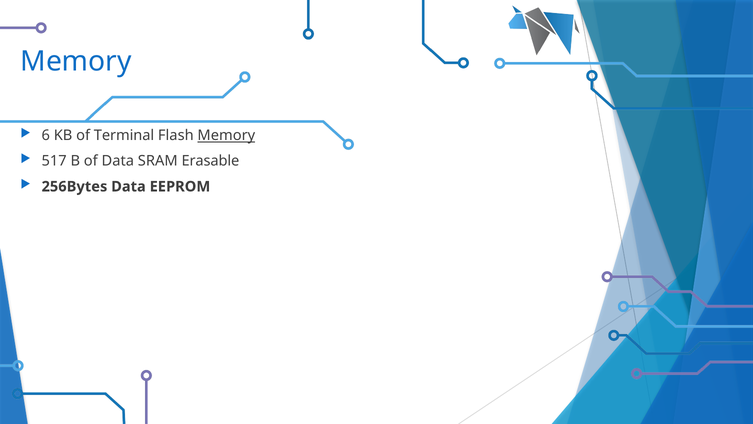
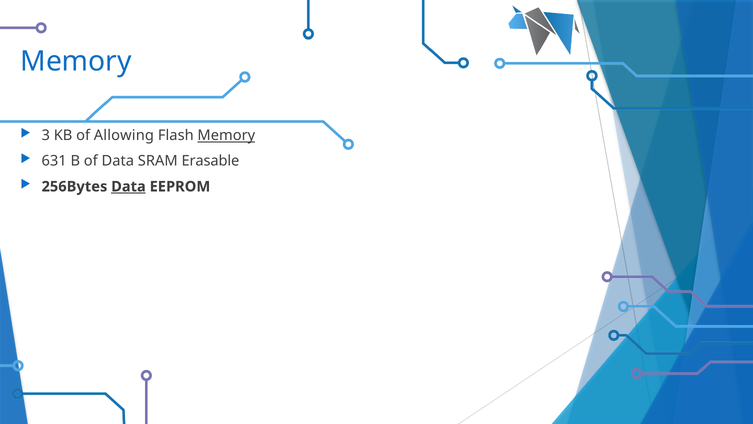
6: 6 -> 3
Terminal: Terminal -> Allowing
517: 517 -> 631
Data at (128, 186) underline: none -> present
